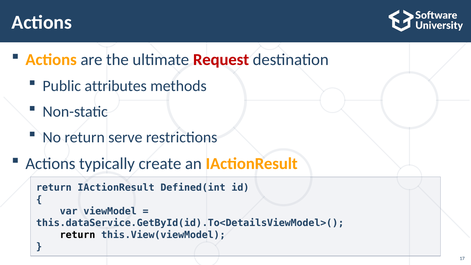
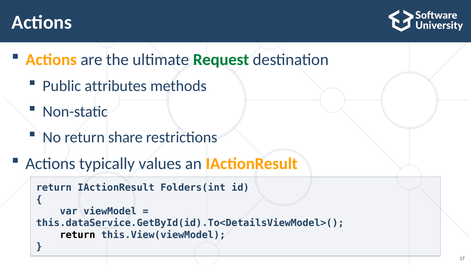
Request colour: red -> green
serve: serve -> share
create: create -> values
Defined(int: Defined(int -> Folders(int
